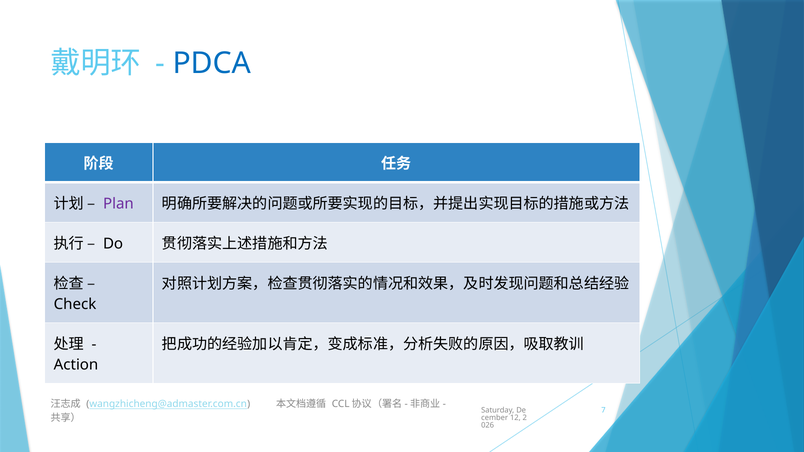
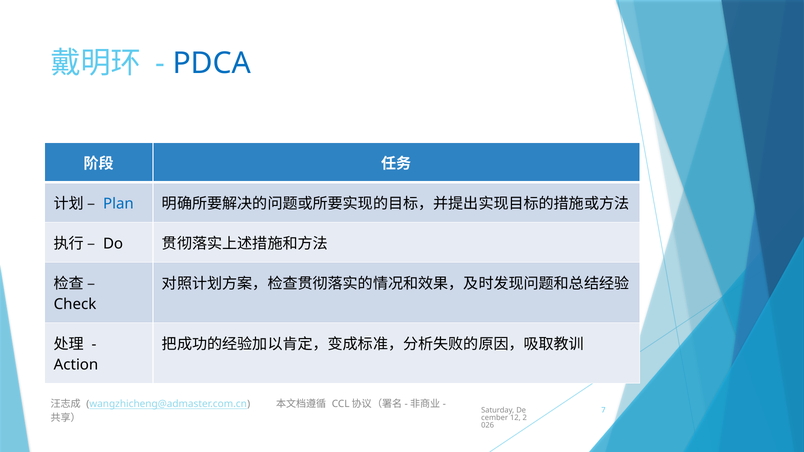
Plan colour: purple -> blue
